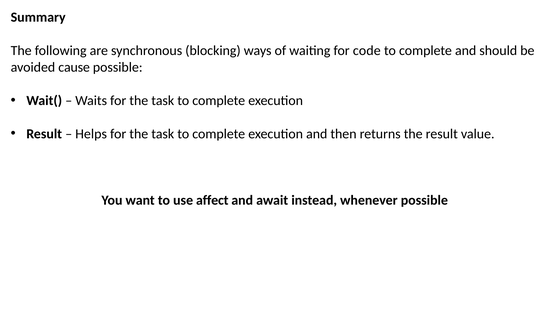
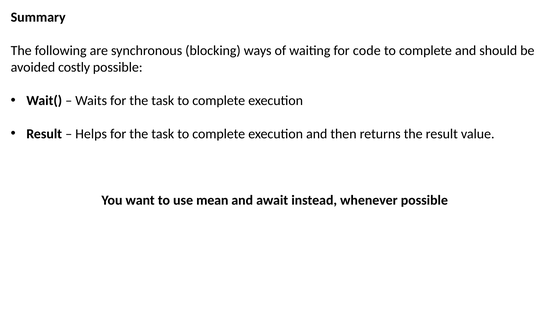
cause: cause -> costly
affect: affect -> mean
